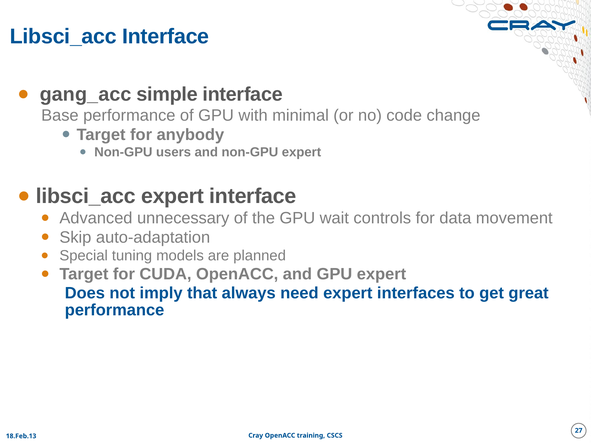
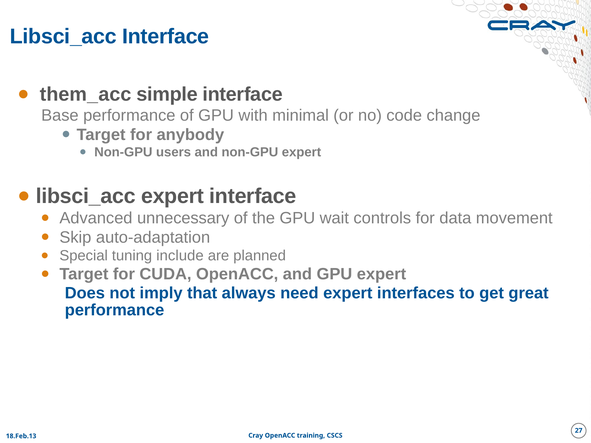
gang_acc: gang_acc -> them_acc
models: models -> include
